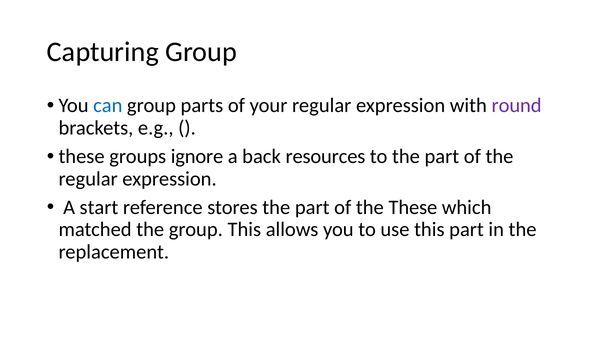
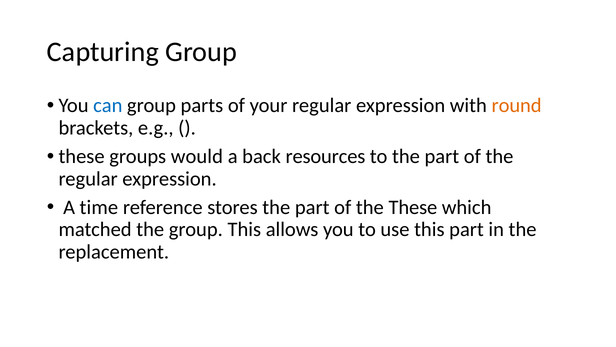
round colour: purple -> orange
ignore: ignore -> would
start: start -> time
